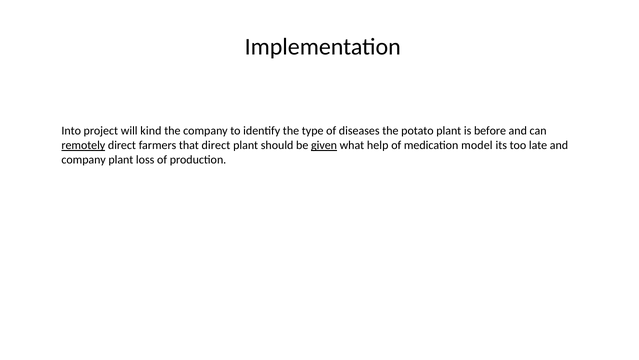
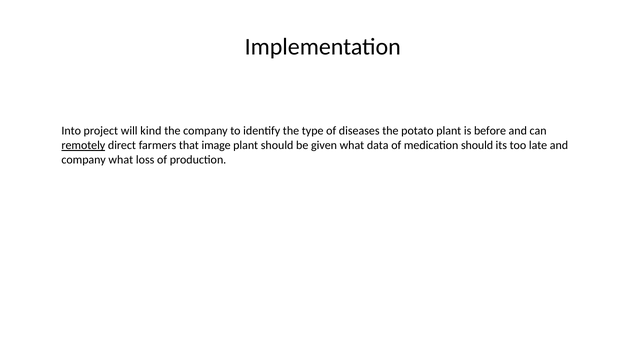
that direct: direct -> image
given underline: present -> none
help: help -> data
medication model: model -> should
company plant: plant -> what
